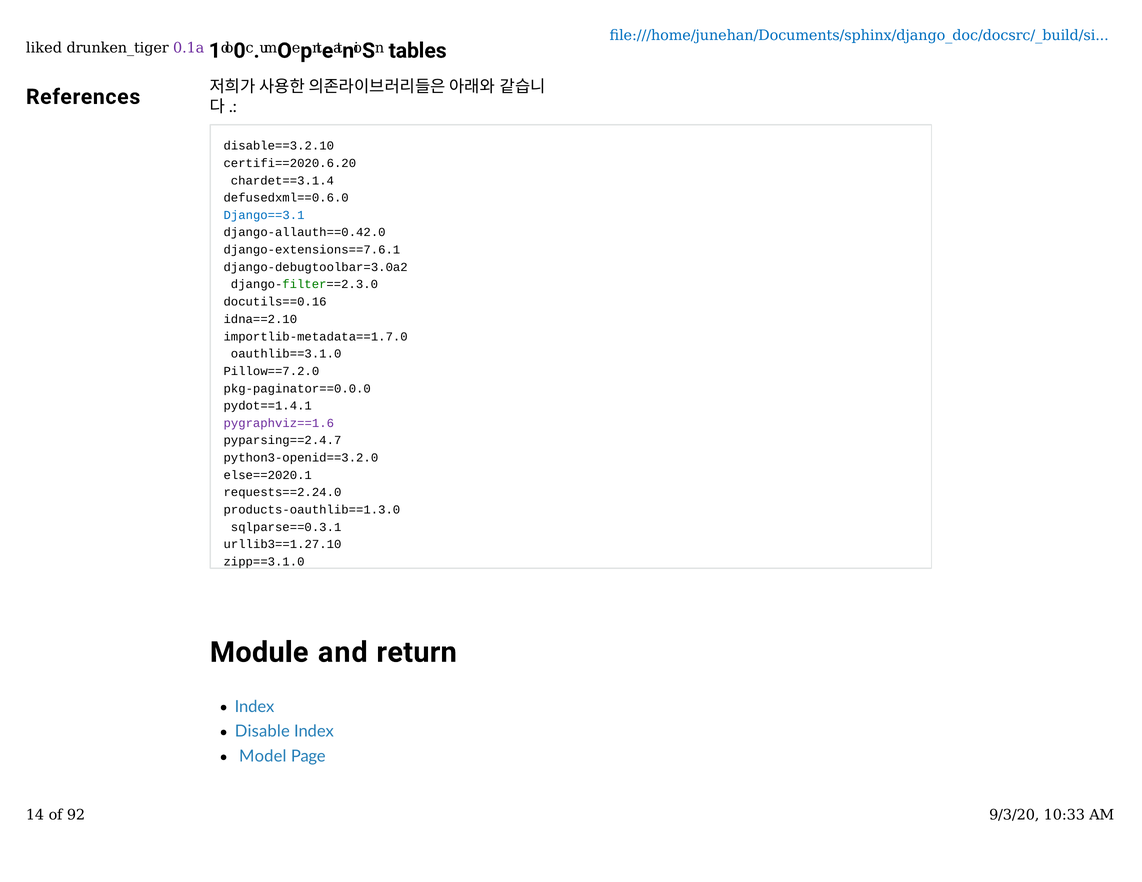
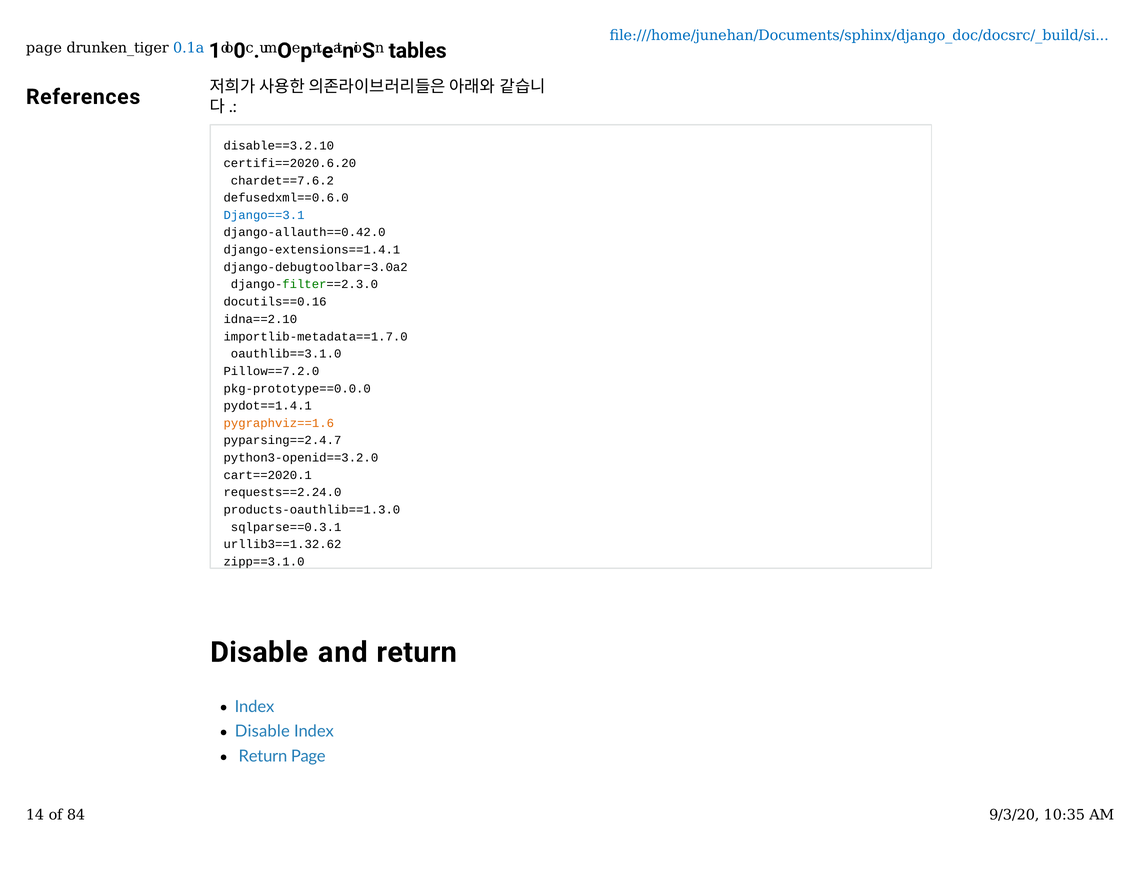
liked at (44, 48): liked -> page
0.1a colour: purple -> blue
chardet==3.1.4: chardet==3.1.4 -> chardet==7.6.2
django-extensions==7.6.1: django-extensions==7.6.1 -> django-extensions==1.4.1
pkg-paginator==0.0.0: pkg-paginator==0.0.0 -> pkg-prototype==0.0.0
pygraphviz==1.6 colour: purple -> orange
else==2020.1: else==2020.1 -> cart==2020.1
urllib3==1.27.10: urllib3==1.27.10 -> urllib3==1.32.62
Module at (259, 653): Module -> Disable
Model at (263, 757): Model -> Return
92: 92 -> 84
10:33: 10:33 -> 10:35
